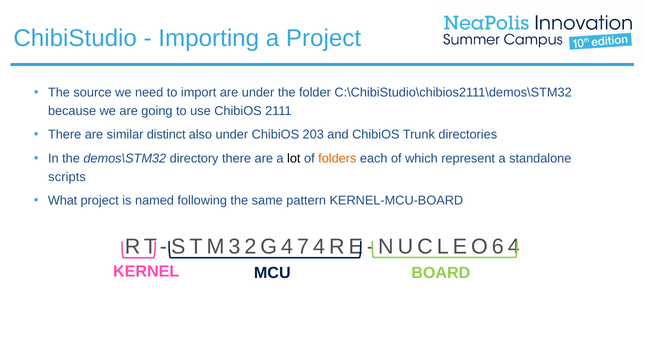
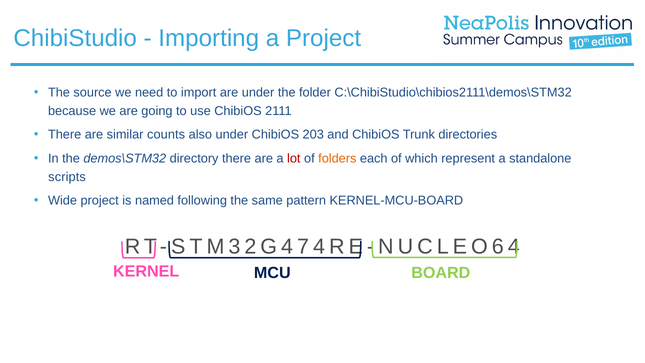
distinct: distinct -> counts
lot colour: black -> red
What: What -> Wide
